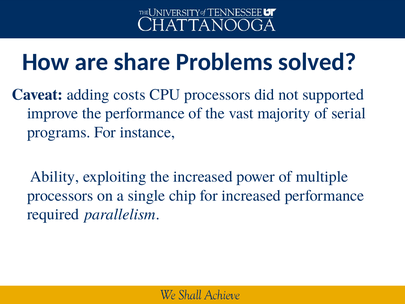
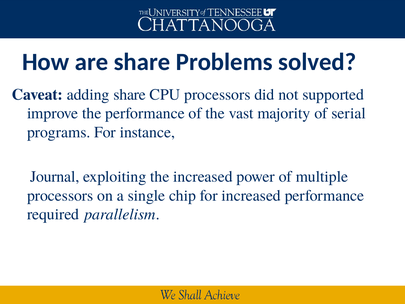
adding costs: costs -> share
Ability: Ability -> Journal
